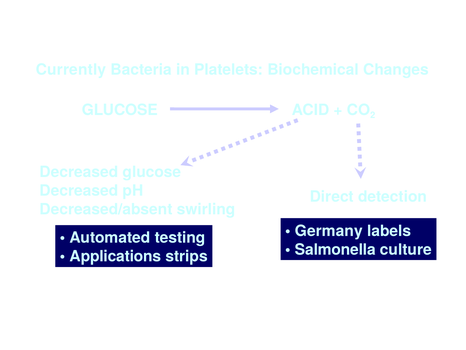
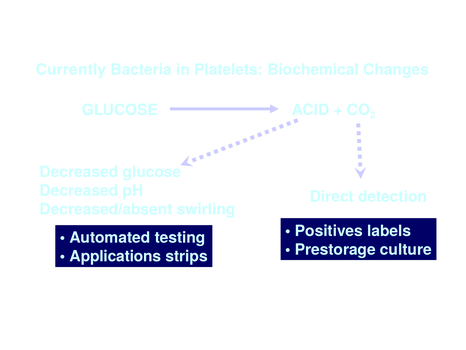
Germany: Germany -> Positives
Salmonella: Salmonella -> Prestorage
